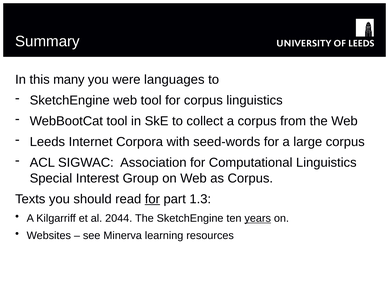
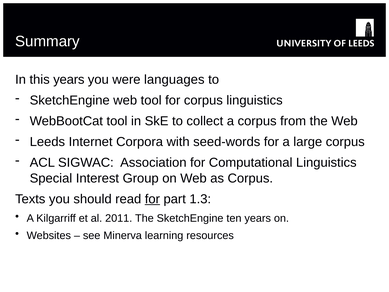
this many: many -> years
2044: 2044 -> 2011
years at (258, 218) underline: present -> none
